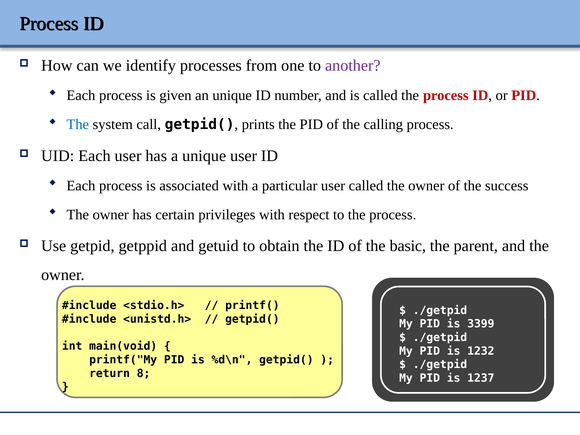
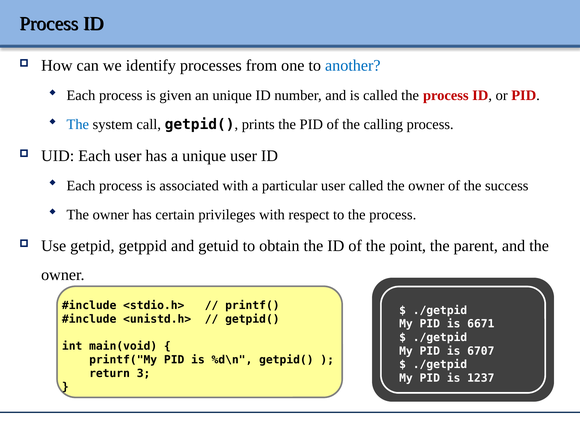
another colour: purple -> blue
basic: basic -> point
3399: 3399 -> 6671
1232: 1232 -> 6707
8: 8 -> 3
